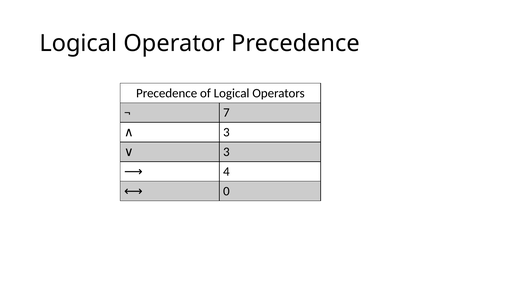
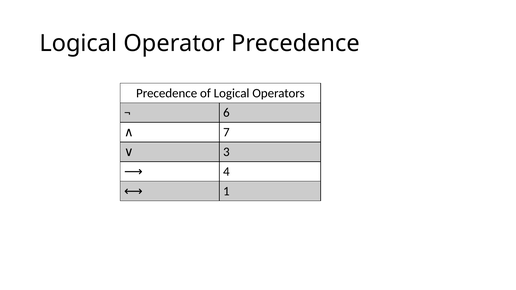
7: 7 -> 6
3 at (226, 132): 3 -> 7
0: 0 -> 1
